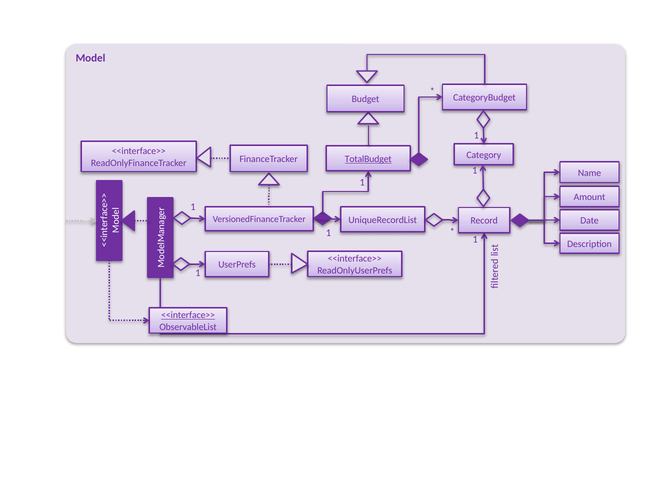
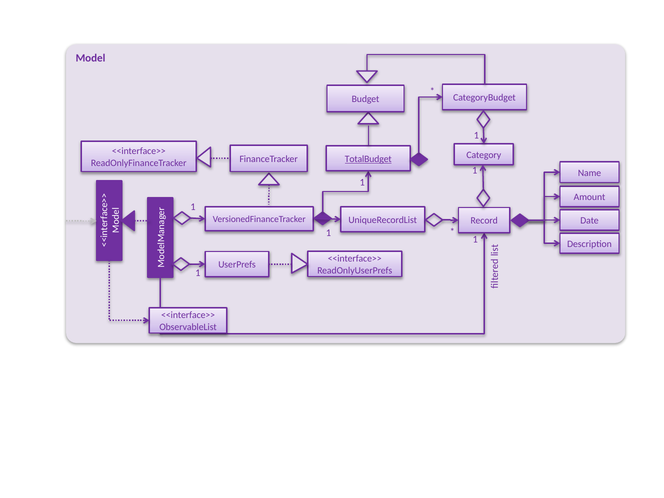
<<interface>> at (188, 315) underline: present -> none
